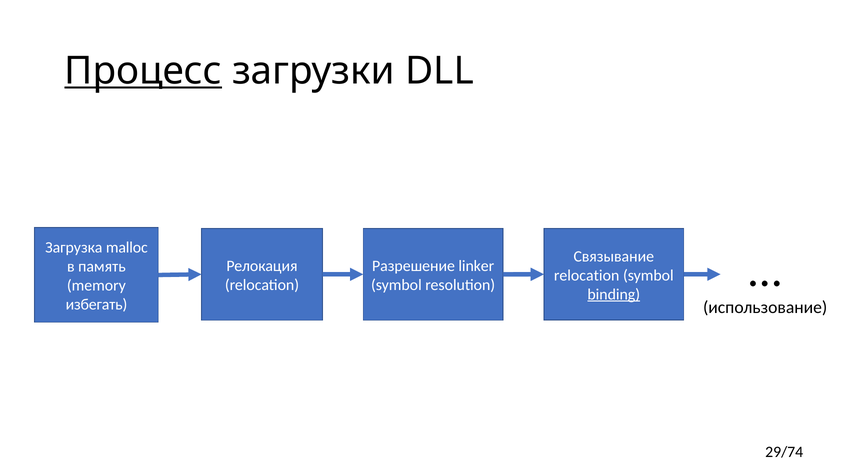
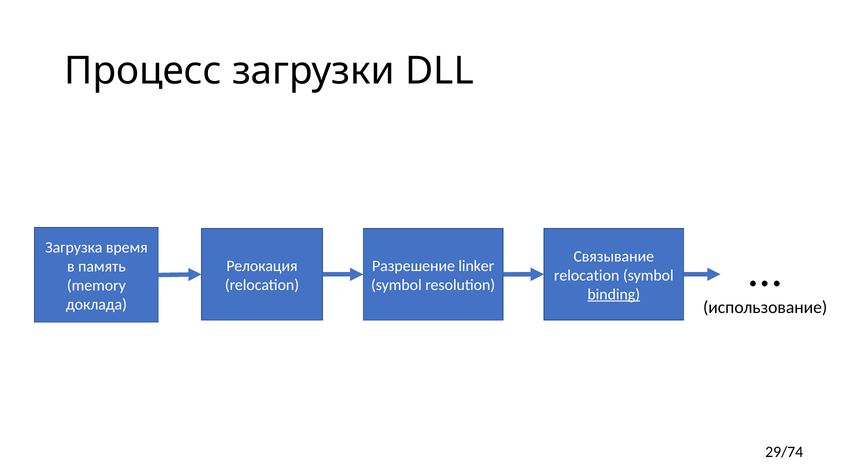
Процесс underline: present -> none
malloc: malloc -> время
избегать: избегать -> доклада
